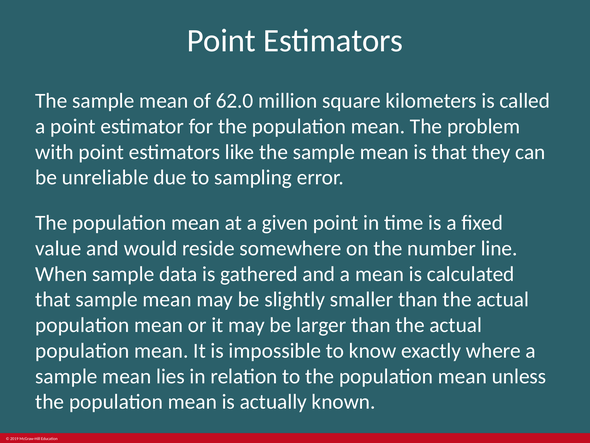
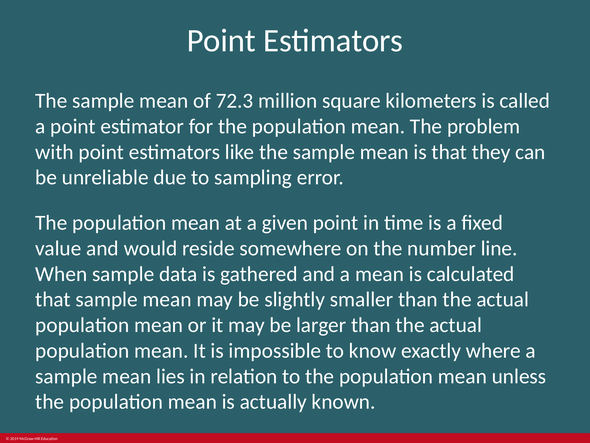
62.0: 62.0 -> 72.3
